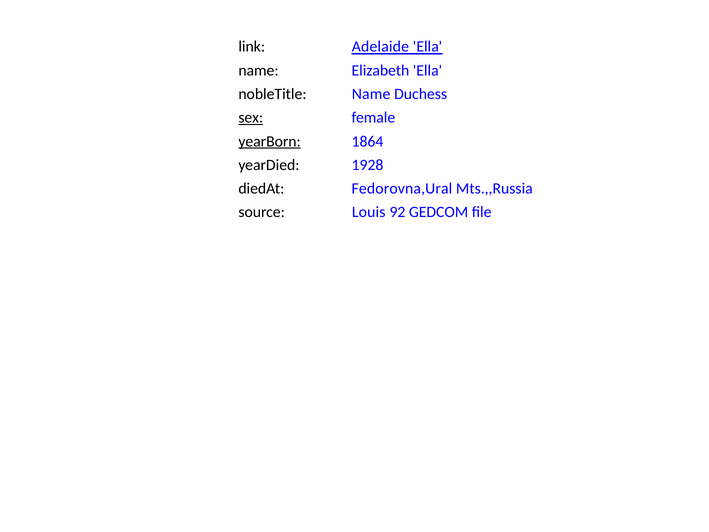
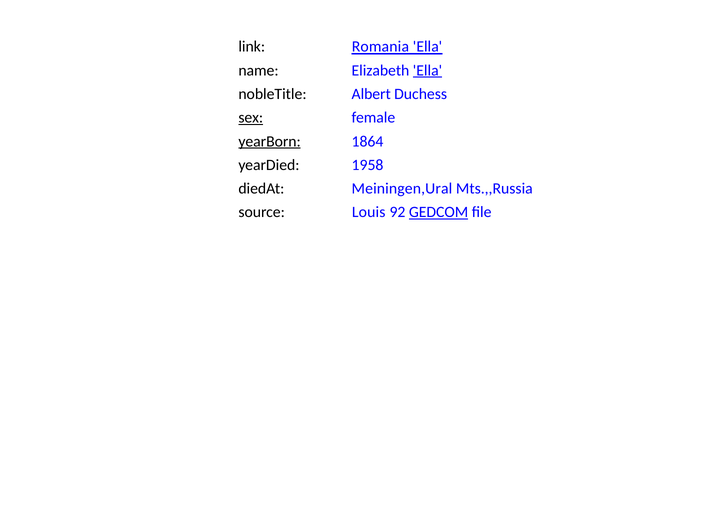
Adelaide: Adelaide -> Romania
Ella at (428, 70) underline: none -> present
nobleTitle Name: Name -> Albert
1928: 1928 -> 1958
Fedorovna,Ural: Fedorovna,Ural -> Meiningen,Ural
GEDCOM underline: none -> present
